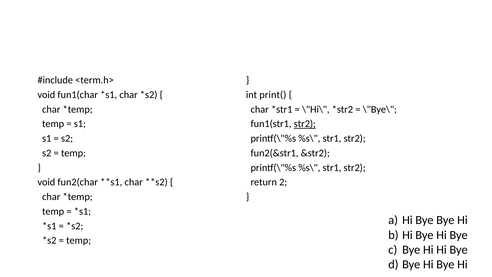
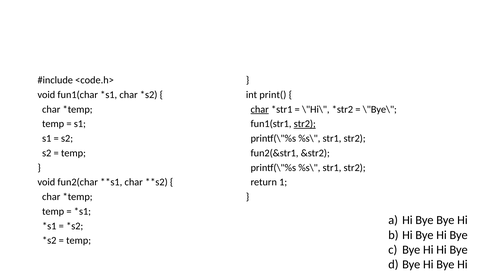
<term.h>: <term.h> -> <code.h>
char at (260, 109) underline: none -> present
2: 2 -> 1
